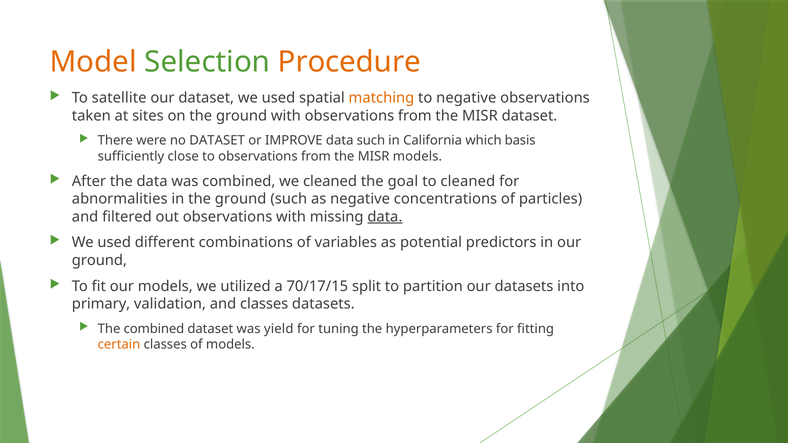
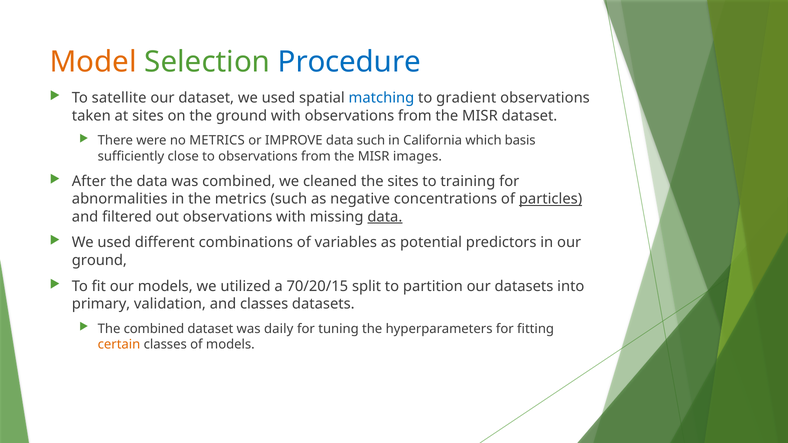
Procedure colour: orange -> blue
matching colour: orange -> blue
to negative: negative -> gradient
no DATASET: DATASET -> METRICS
MISR models: models -> images
the goal: goal -> sites
to cleaned: cleaned -> training
in the ground: ground -> metrics
particles underline: none -> present
70/17/15: 70/17/15 -> 70/20/15
yield: yield -> daily
